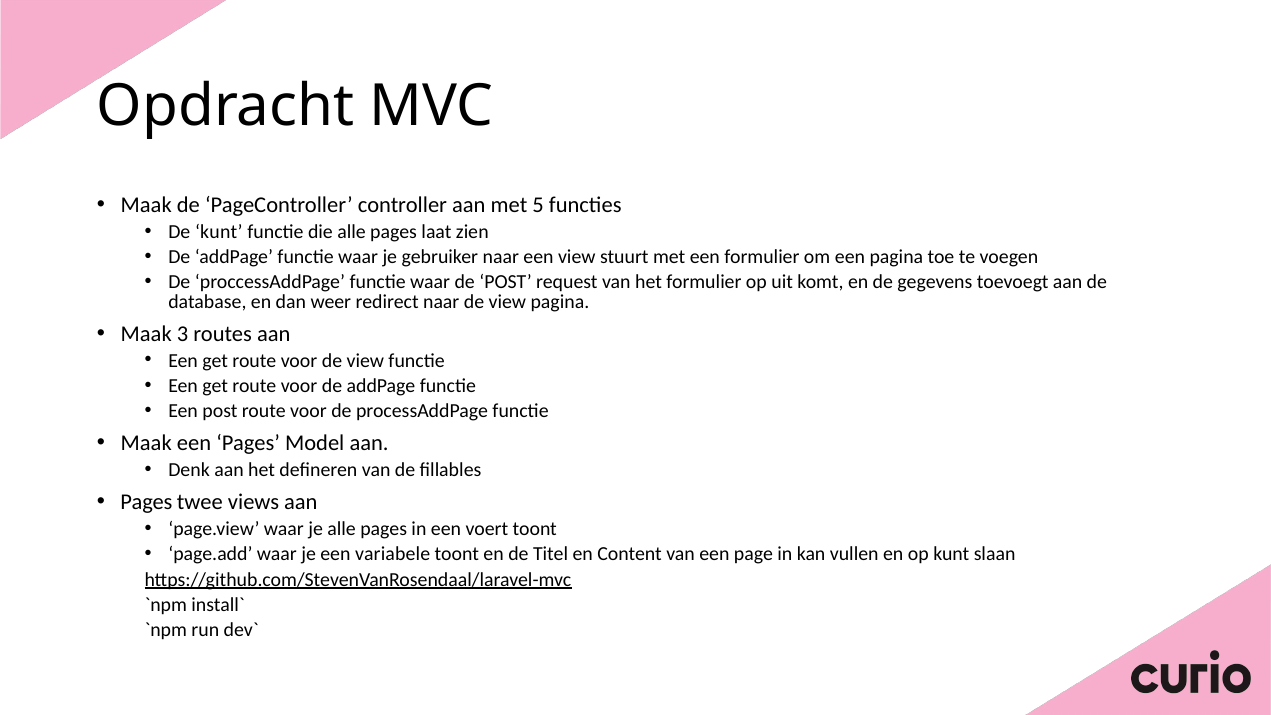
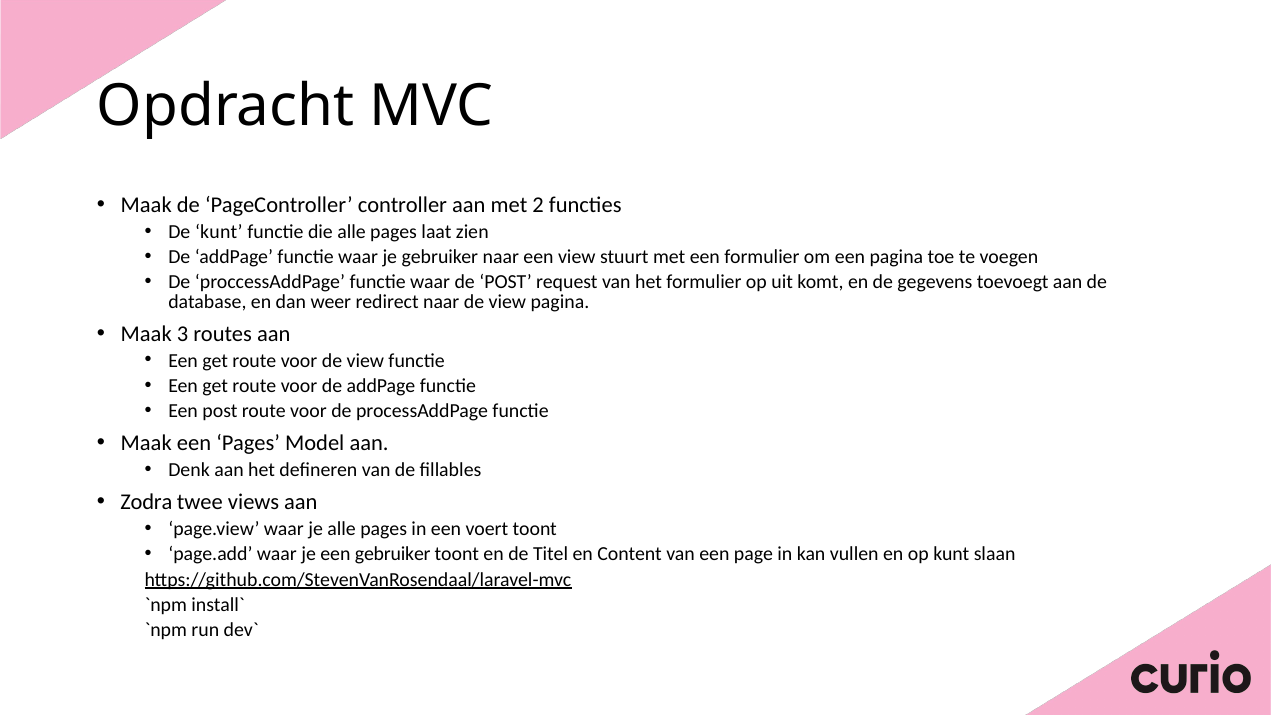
5: 5 -> 2
Pages at (146, 502): Pages -> Zodra
een variabele: variabele -> gebruiker
